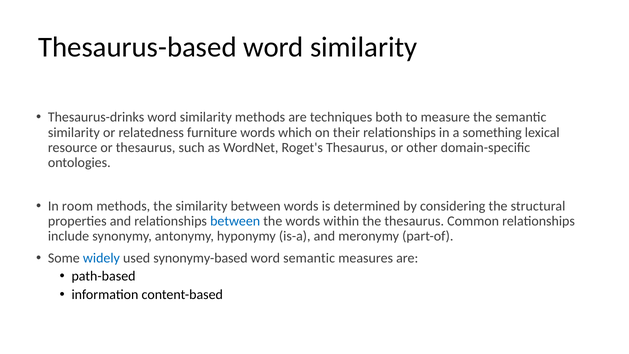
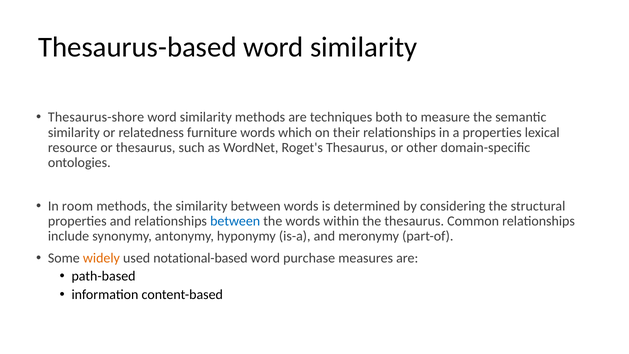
Thesaurus-drinks: Thesaurus-drinks -> Thesaurus-shore
a something: something -> properties
widely colour: blue -> orange
synonymy-based: synonymy-based -> notational-based
word semantic: semantic -> purchase
